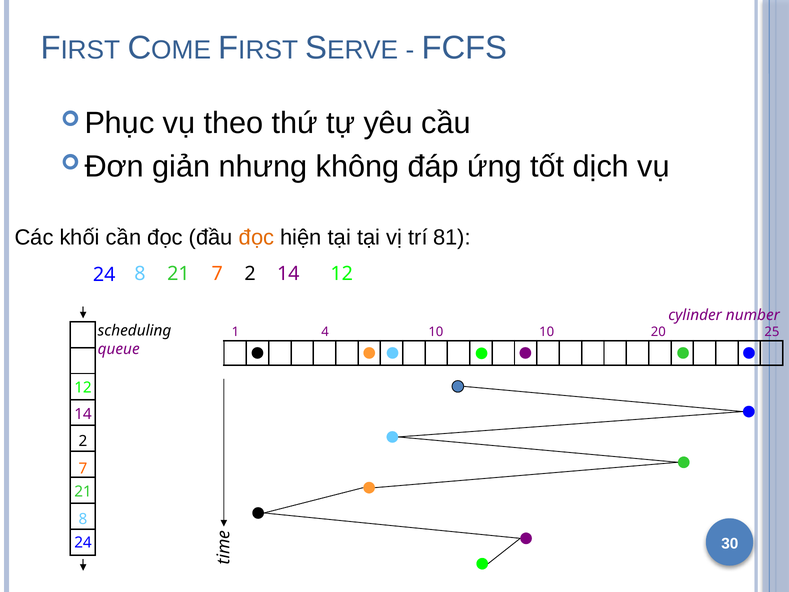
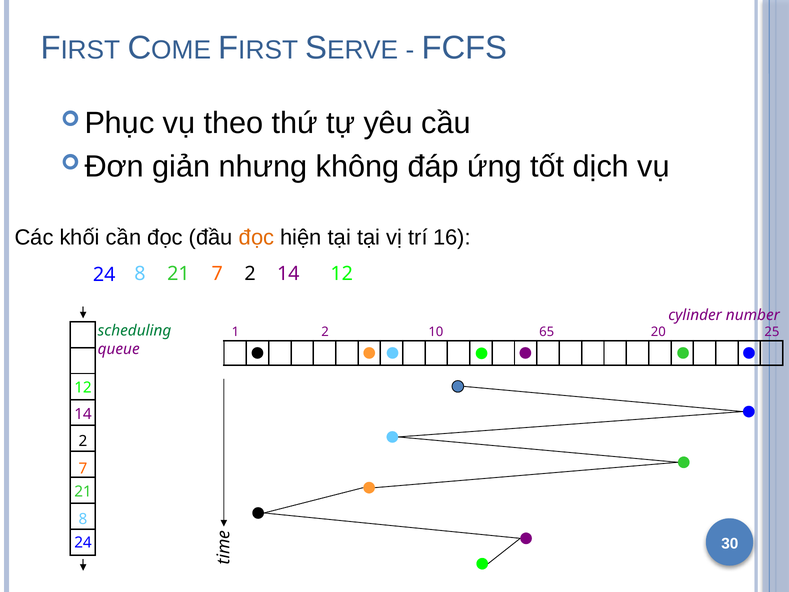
81: 81 -> 16
scheduling colour: black -> green
1 4: 4 -> 2
10 10: 10 -> 65
